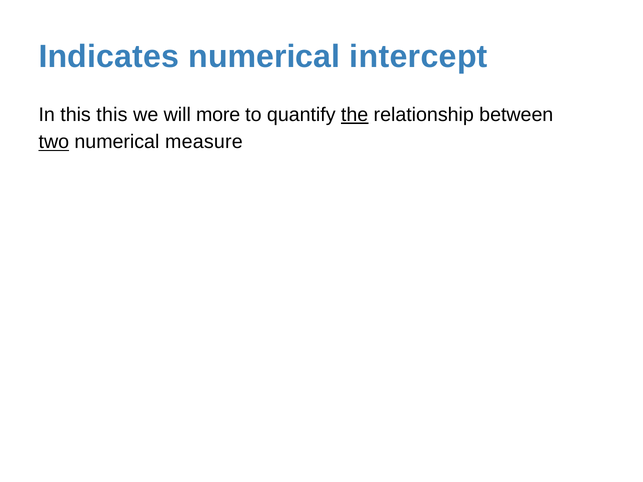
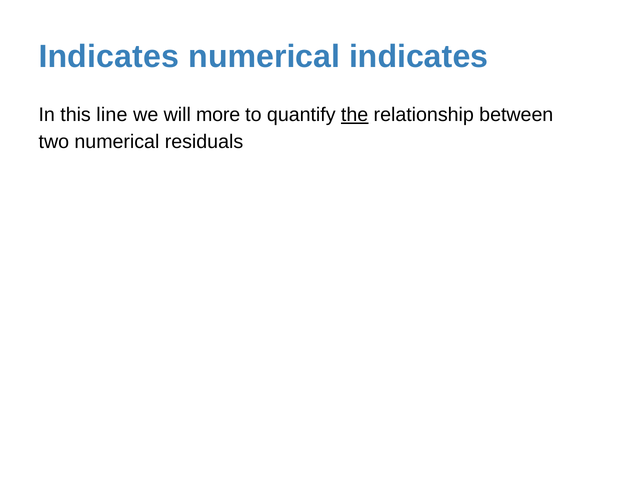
numerical intercept: intercept -> indicates
this this: this -> line
two underline: present -> none
measure: measure -> residuals
